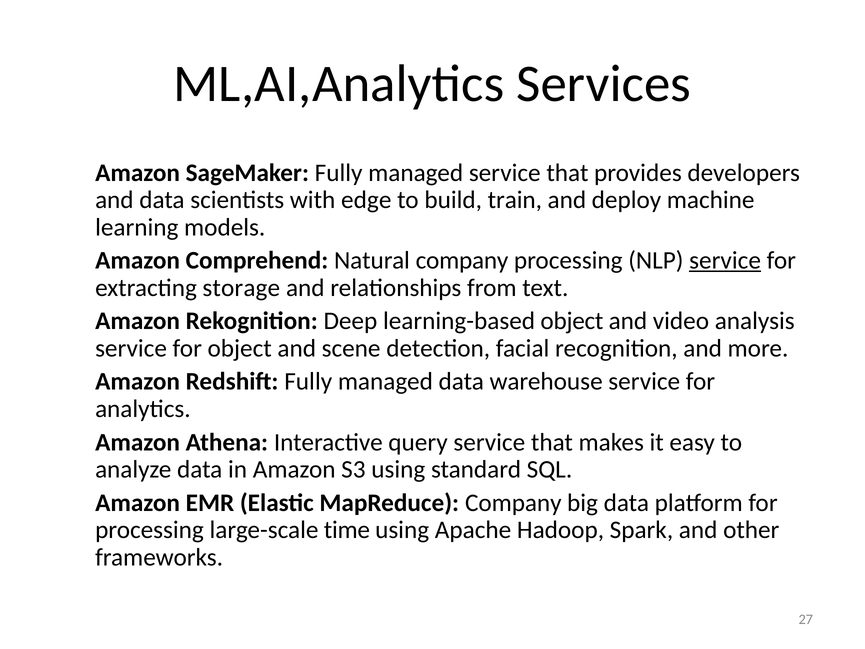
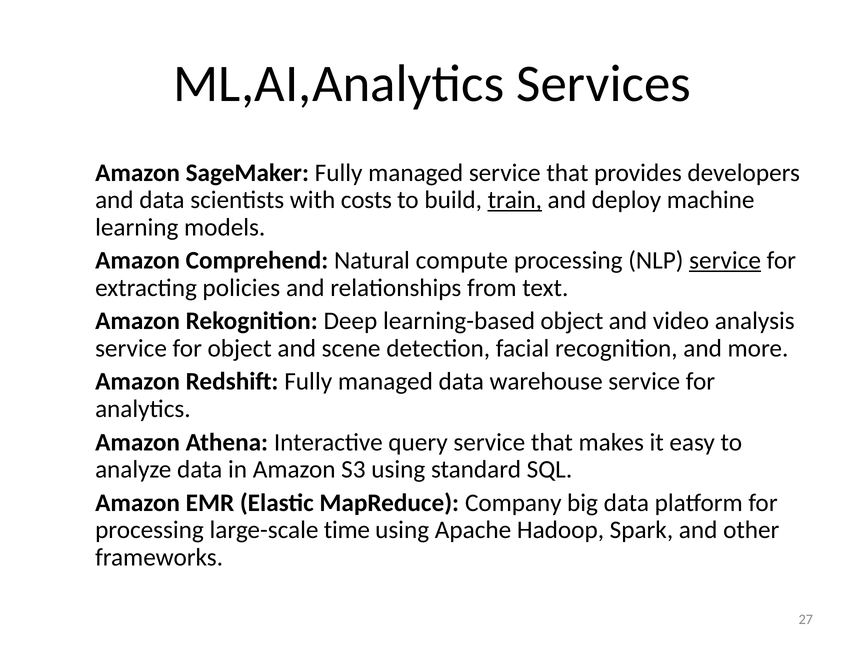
edge: edge -> costs
train underline: none -> present
Natural company: company -> compute
storage: storage -> policies
